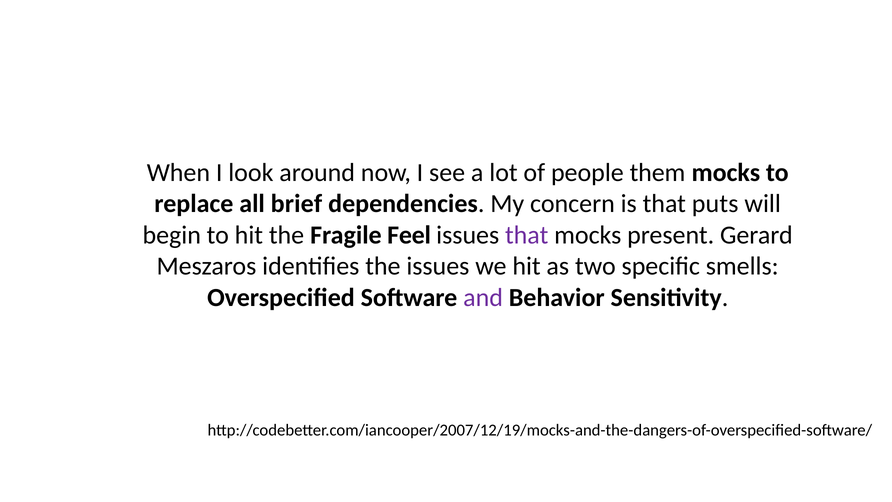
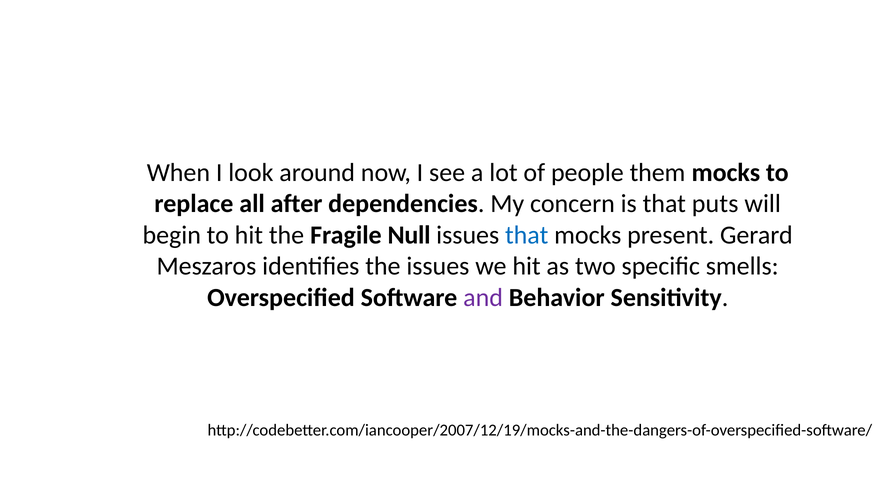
brief: brief -> after
Feel: Feel -> Null
that at (527, 235) colour: purple -> blue
